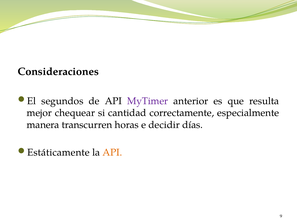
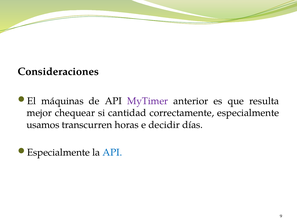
segundos: segundos -> máquinas
manera: manera -> usamos
Estáticamente at (58, 152): Estáticamente -> Especialmente
API at (112, 152) colour: orange -> blue
